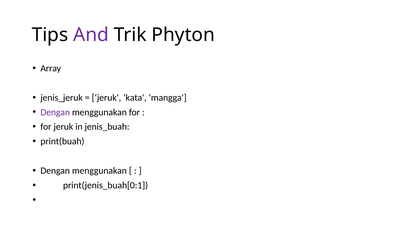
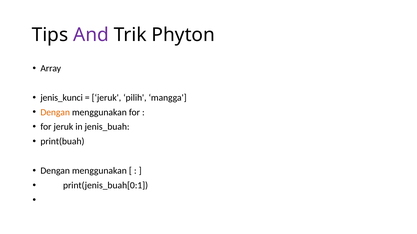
jenis_jeruk: jenis_jeruk -> jenis_kunci
kata: kata -> pilih
Dengan at (55, 112) colour: purple -> orange
